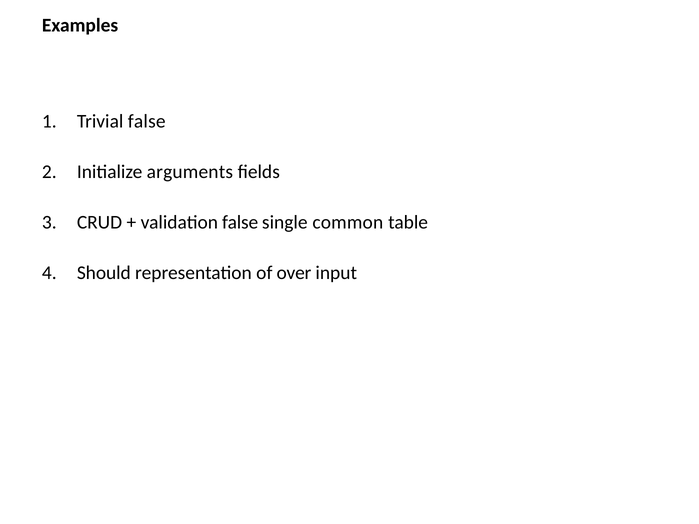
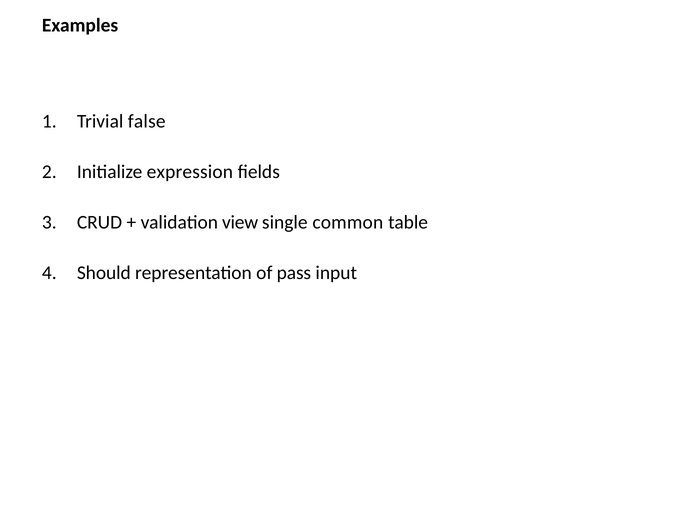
arguments: arguments -> expression
validation false: false -> view
over: over -> pass
